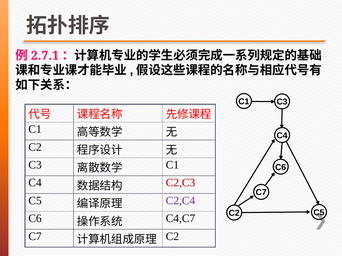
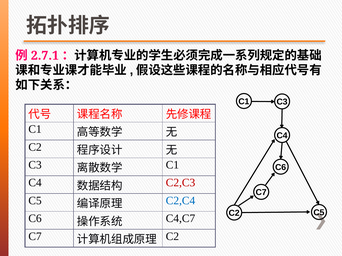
C2,C4 colour: purple -> blue
